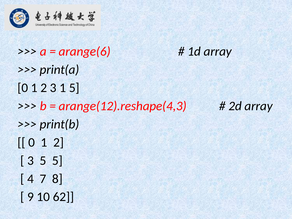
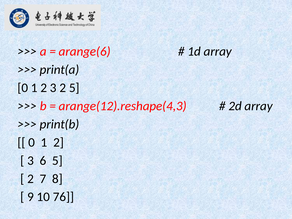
3 1: 1 -> 2
3 5: 5 -> 6
4 at (31, 179): 4 -> 2
62: 62 -> 76
